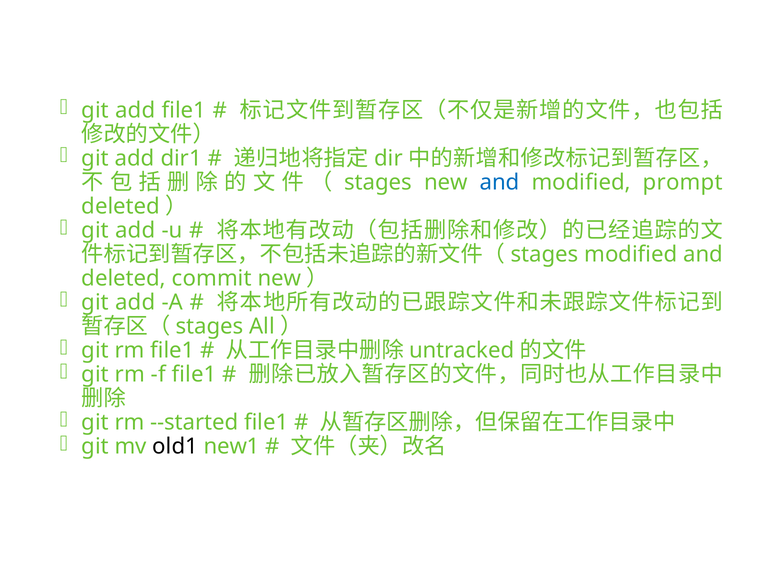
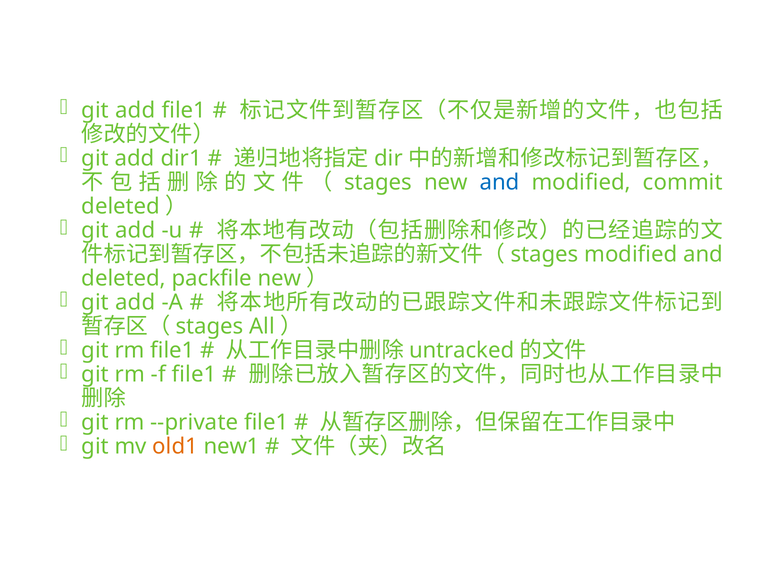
prompt: prompt -> commit
commit: commit -> packfile
--started: --started -> --private
old1 colour: black -> orange
